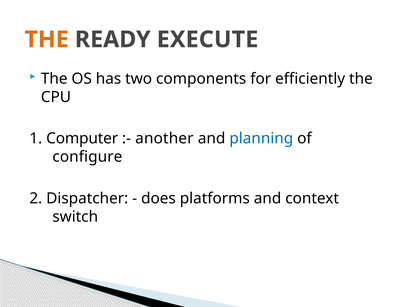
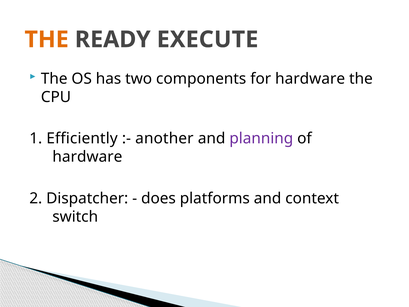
for efficiently: efficiently -> hardware
Computer: Computer -> Efficiently
planning colour: blue -> purple
configure at (87, 157): configure -> hardware
